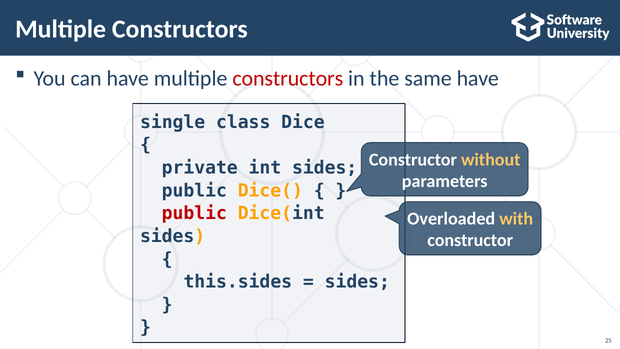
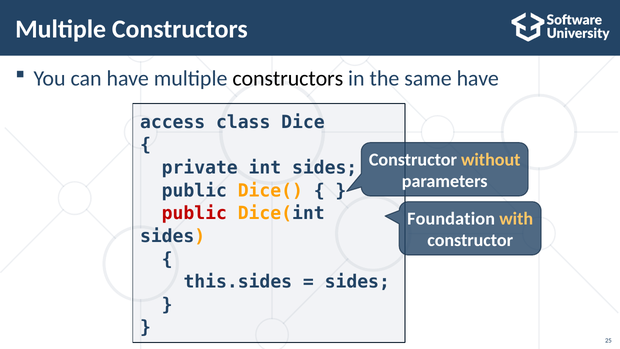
constructors at (288, 79) colour: red -> black
single: single -> access
Overloaded: Overloaded -> Foundation
